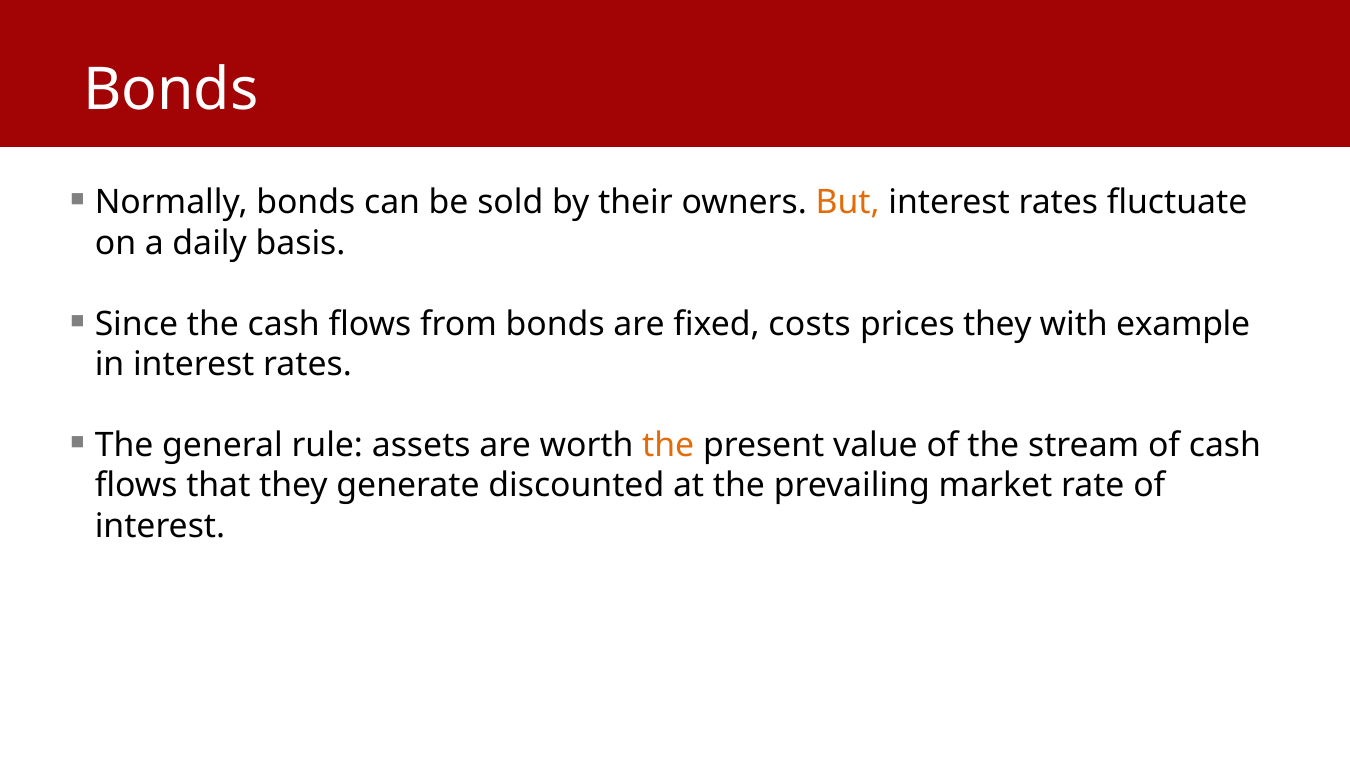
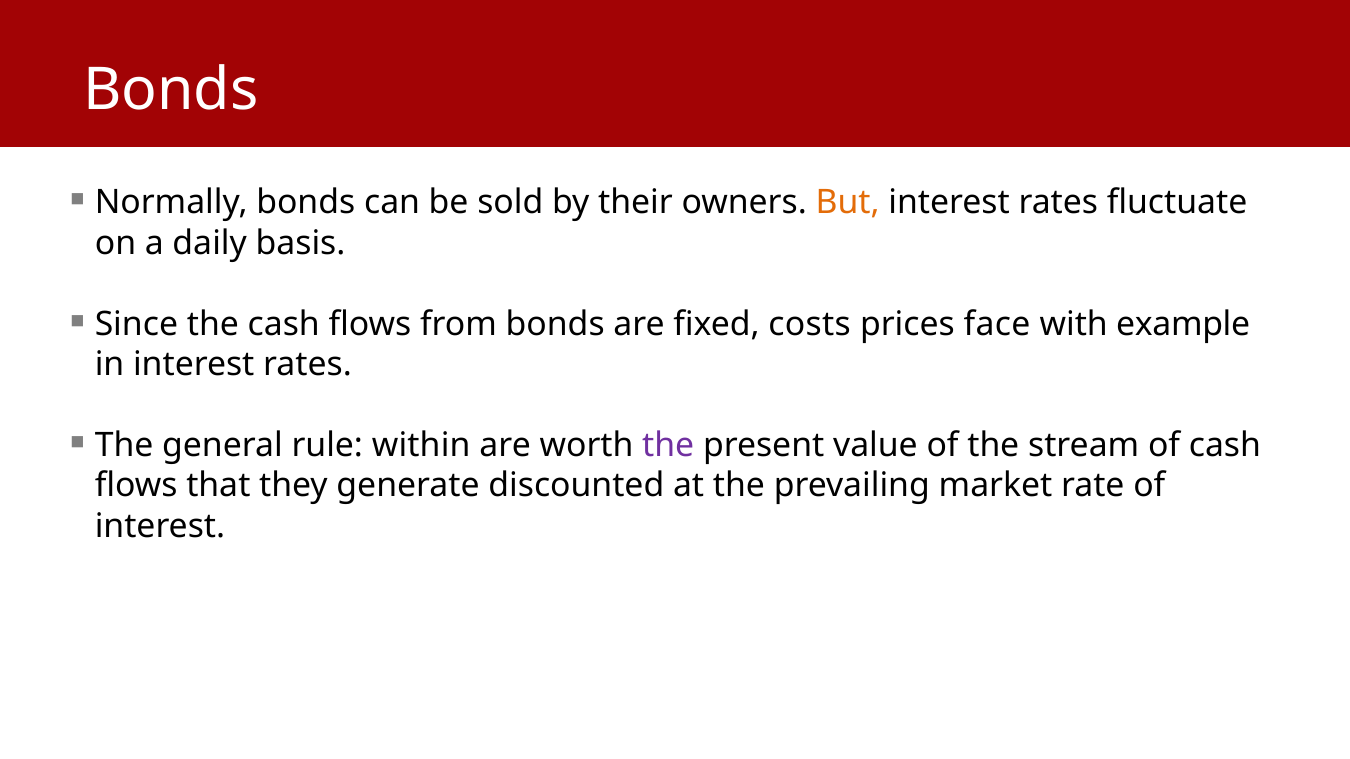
prices they: they -> face
assets: assets -> within
the at (668, 446) colour: orange -> purple
